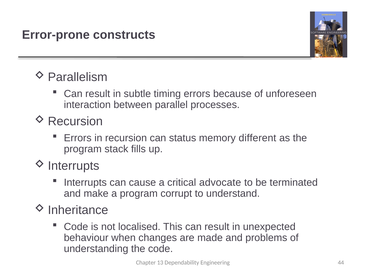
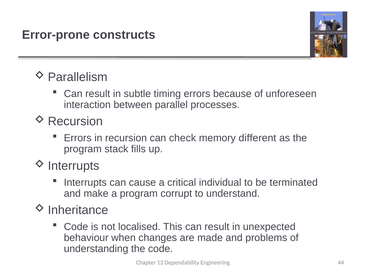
status: status -> check
advocate: advocate -> individual
